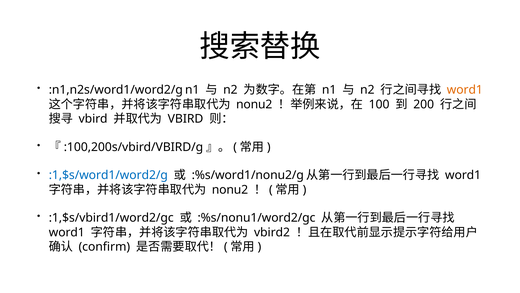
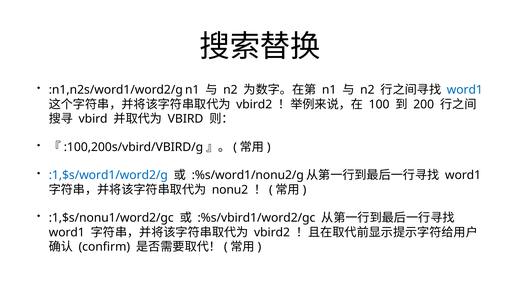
word1 at (465, 90) colour: orange -> blue
nonu2 at (254, 104): nonu2 -> vbird2
:1,$s/vbird1/word2/gc: :1,$s/vbird1/word2/gc -> :1,$s/nonu1/word2/gc
:%s/nonu1/word2/gc: :%s/nonu1/word2/gc -> :%s/vbird1/word2/gc
